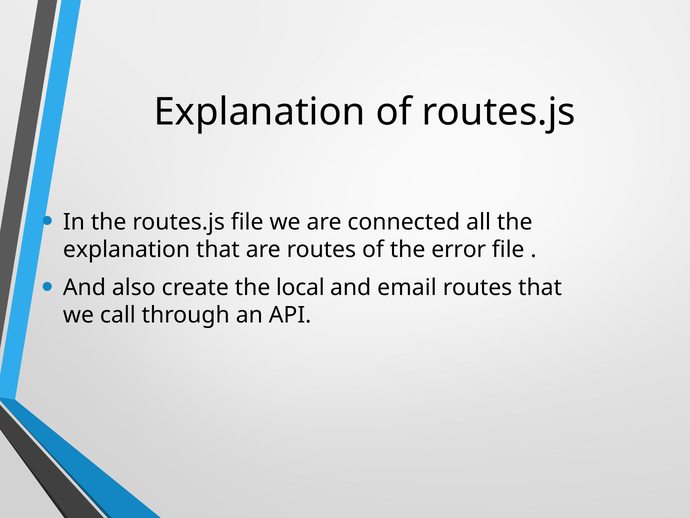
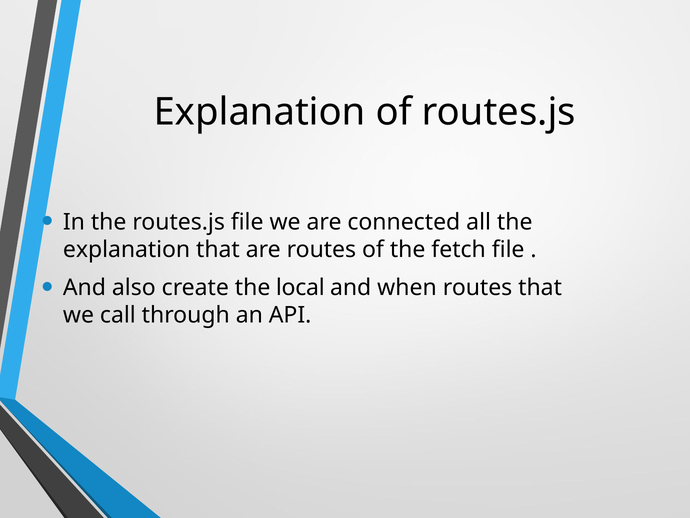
error: error -> fetch
email: email -> when
